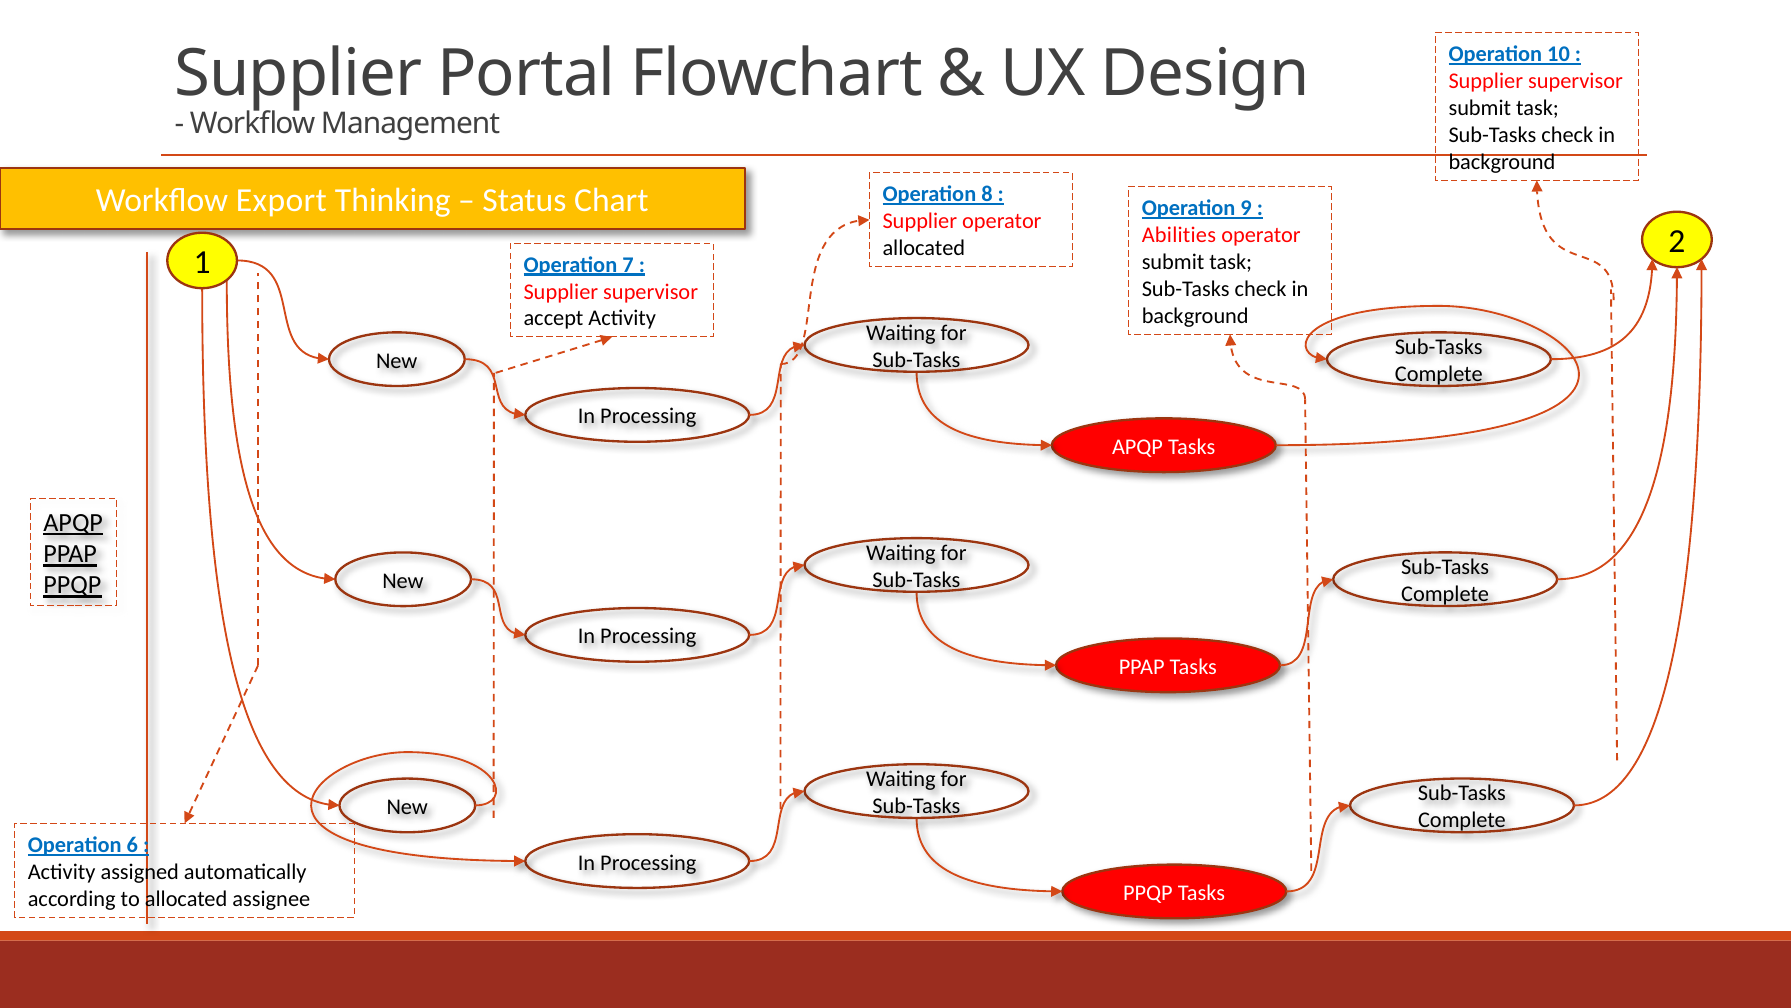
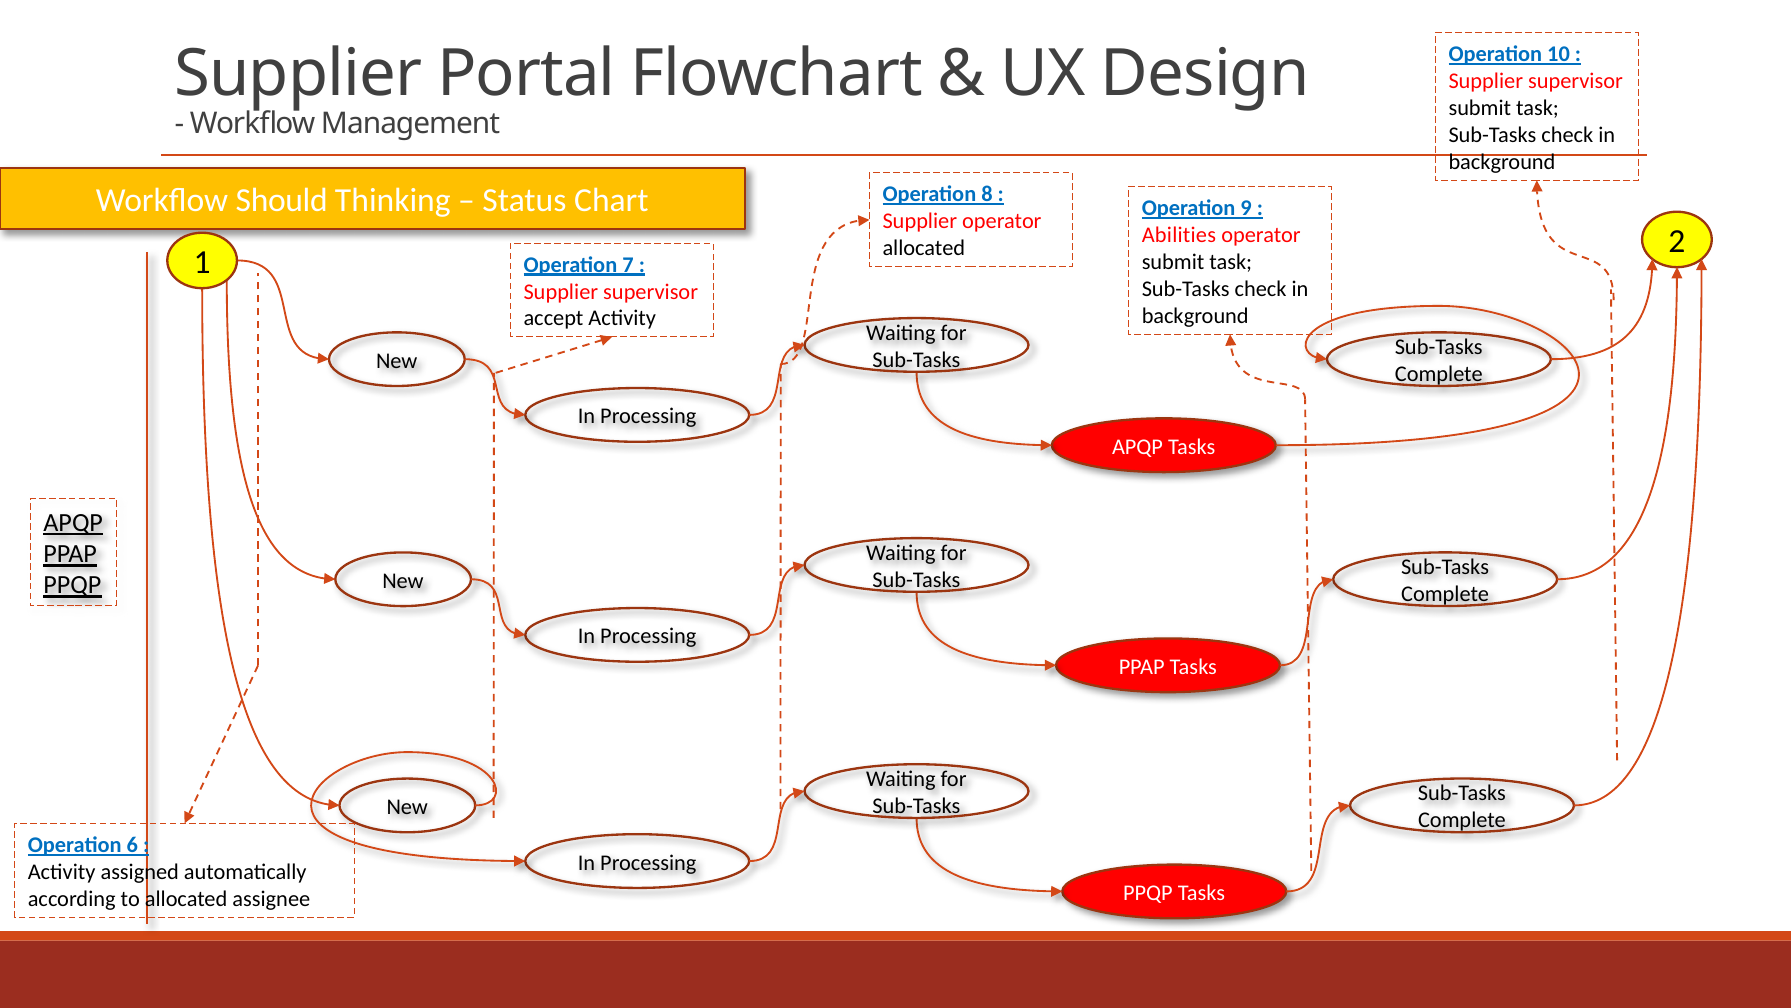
Export: Export -> Should
